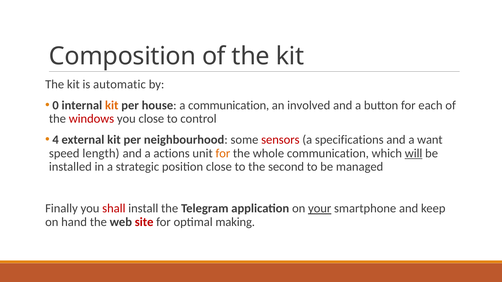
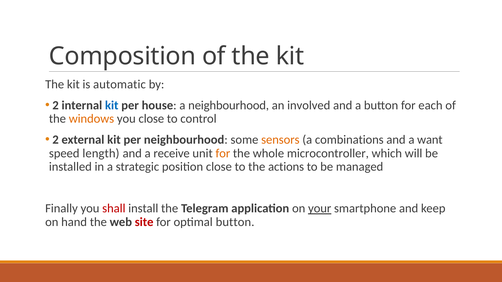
0 at (56, 105): 0 -> 2
kit at (112, 105) colour: orange -> blue
a communication: communication -> neighbourhood
windows colour: red -> orange
4 at (56, 140): 4 -> 2
sensors colour: red -> orange
specifications: specifications -> combinations
actions: actions -> receive
whole communication: communication -> microcontroller
will underline: present -> none
second: second -> actions
optimal making: making -> button
